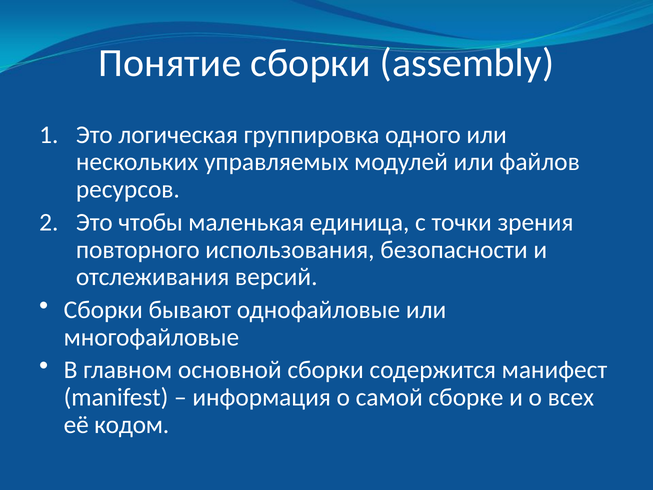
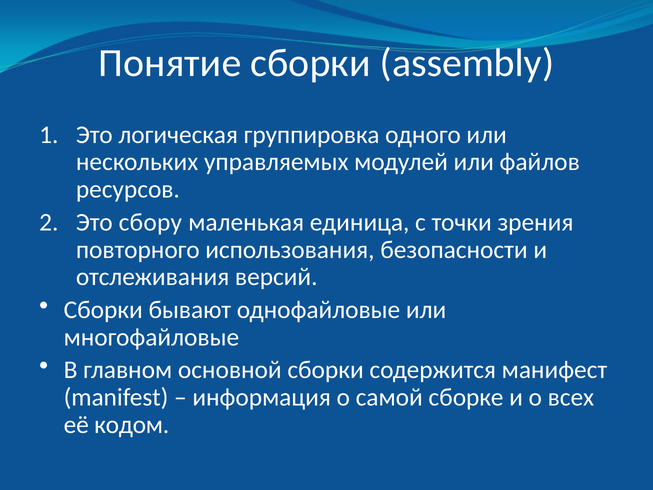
чтобы: чтобы -> сбору
